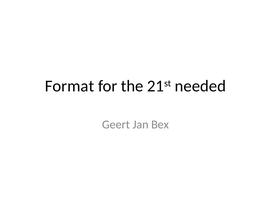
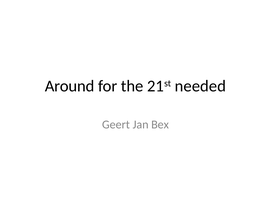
Format: Format -> Around
